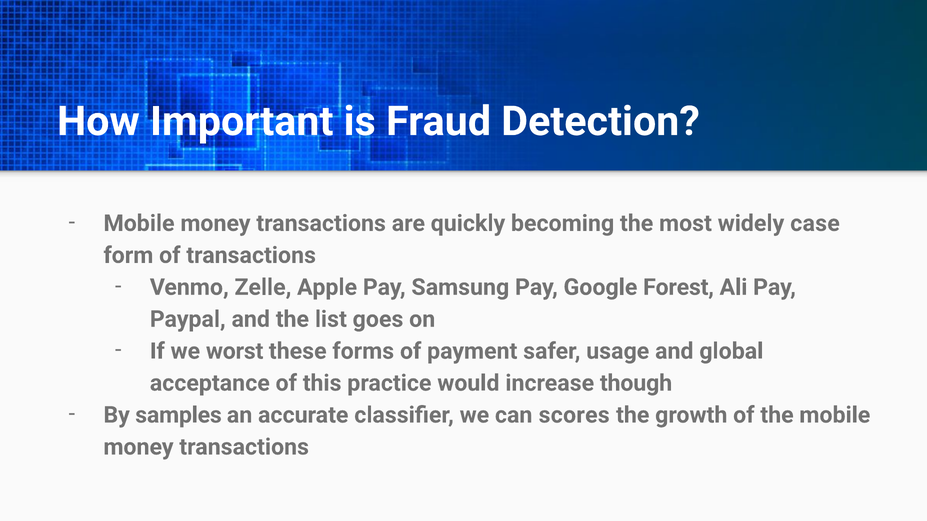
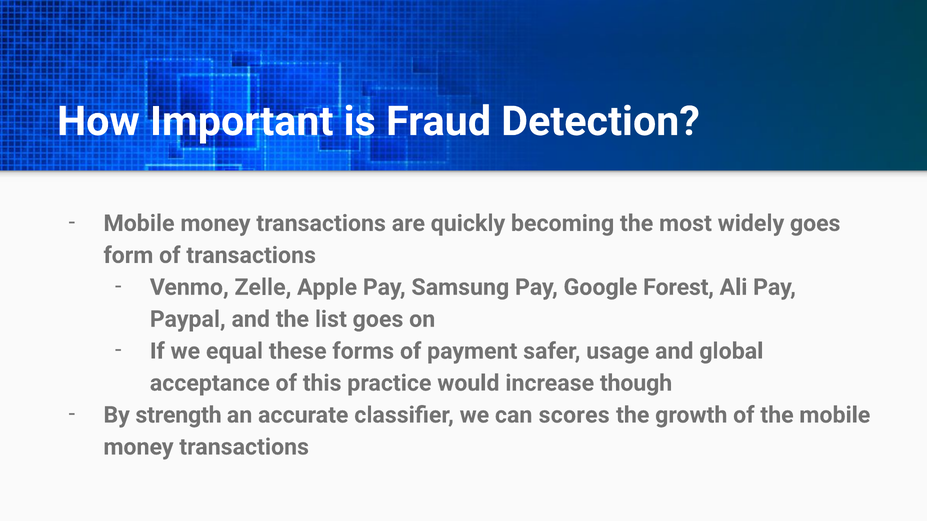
widely case: case -> goes
worst: worst -> equal
samples: samples -> strength
